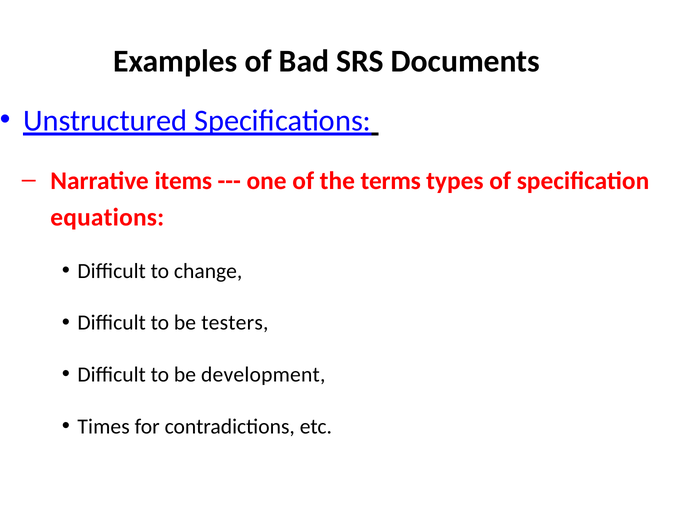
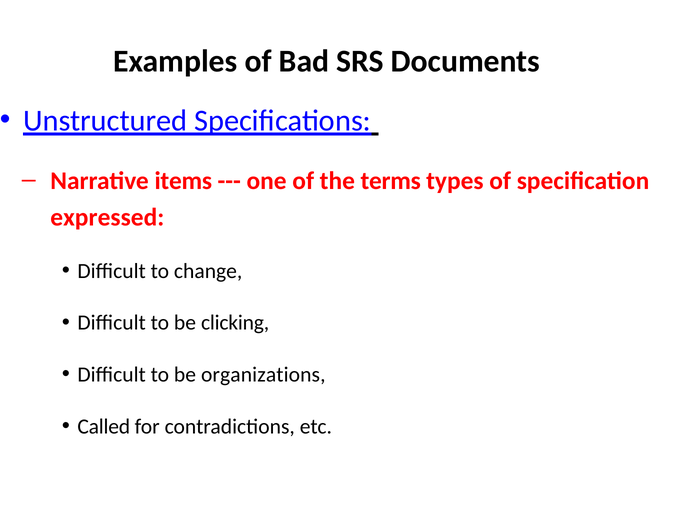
equations: equations -> expressed
testers: testers -> clicking
development: development -> organizations
Times: Times -> Called
